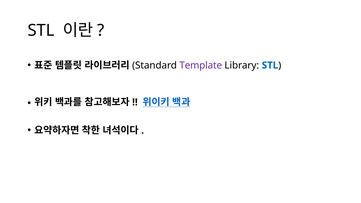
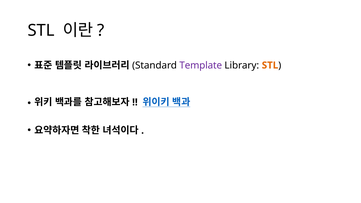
STL at (270, 65) colour: blue -> orange
